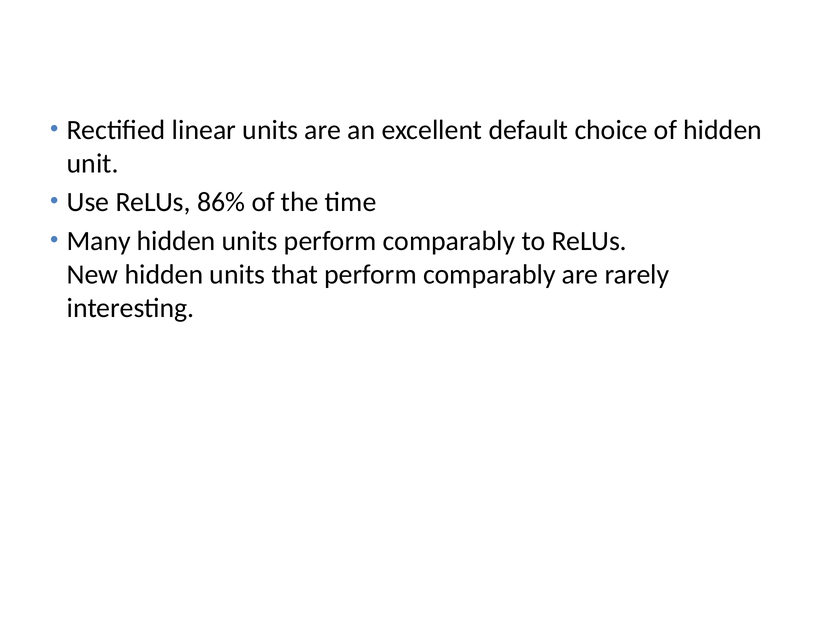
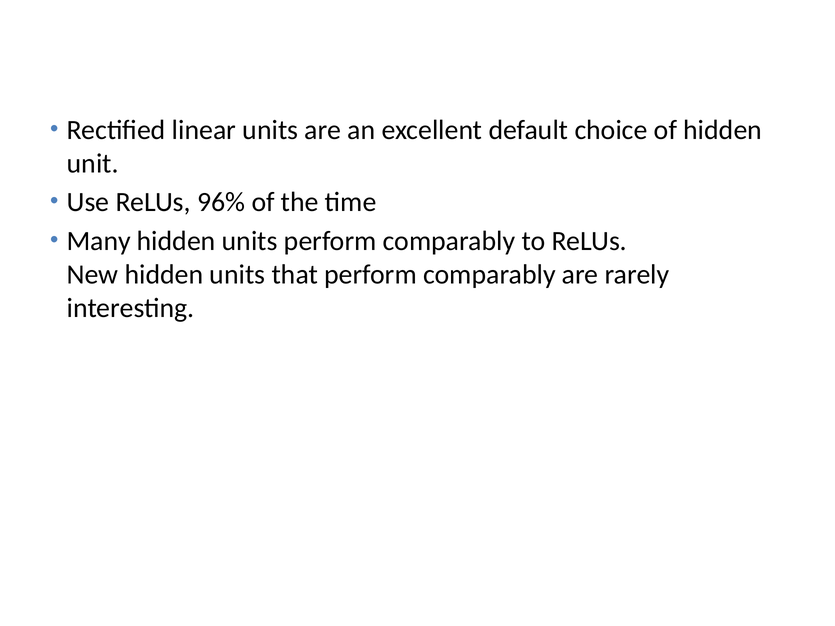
86%: 86% -> 96%
